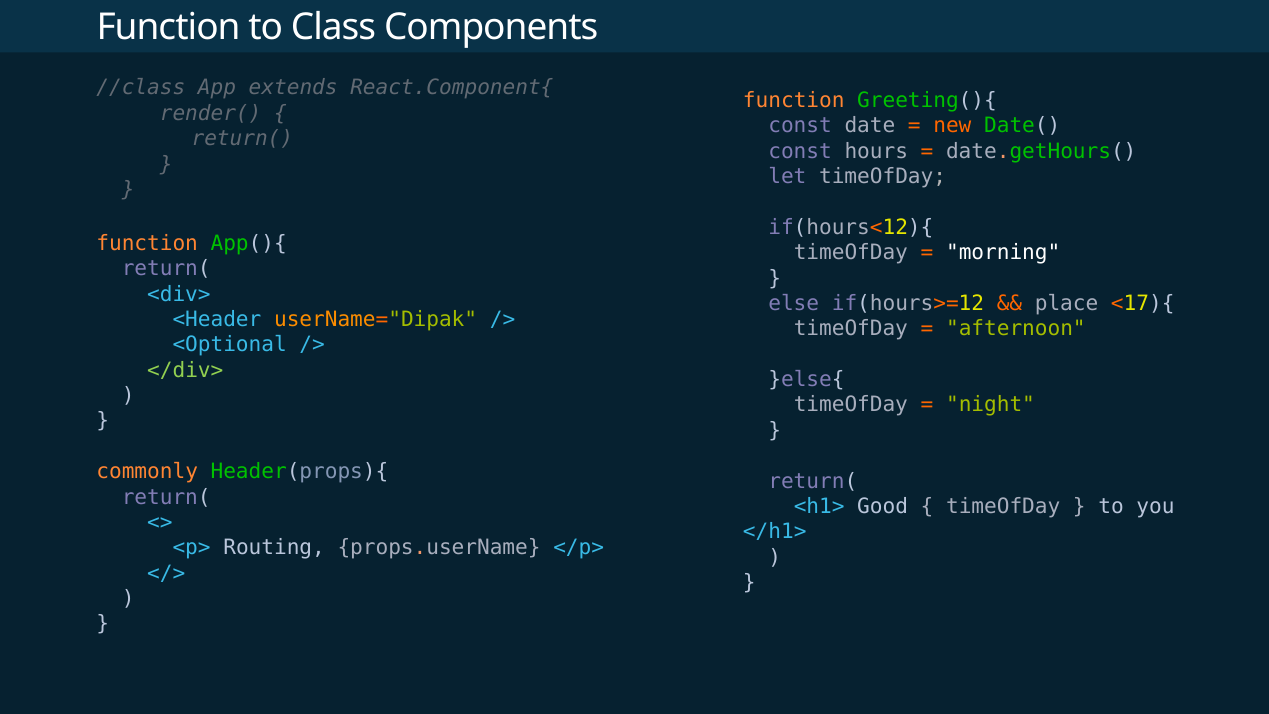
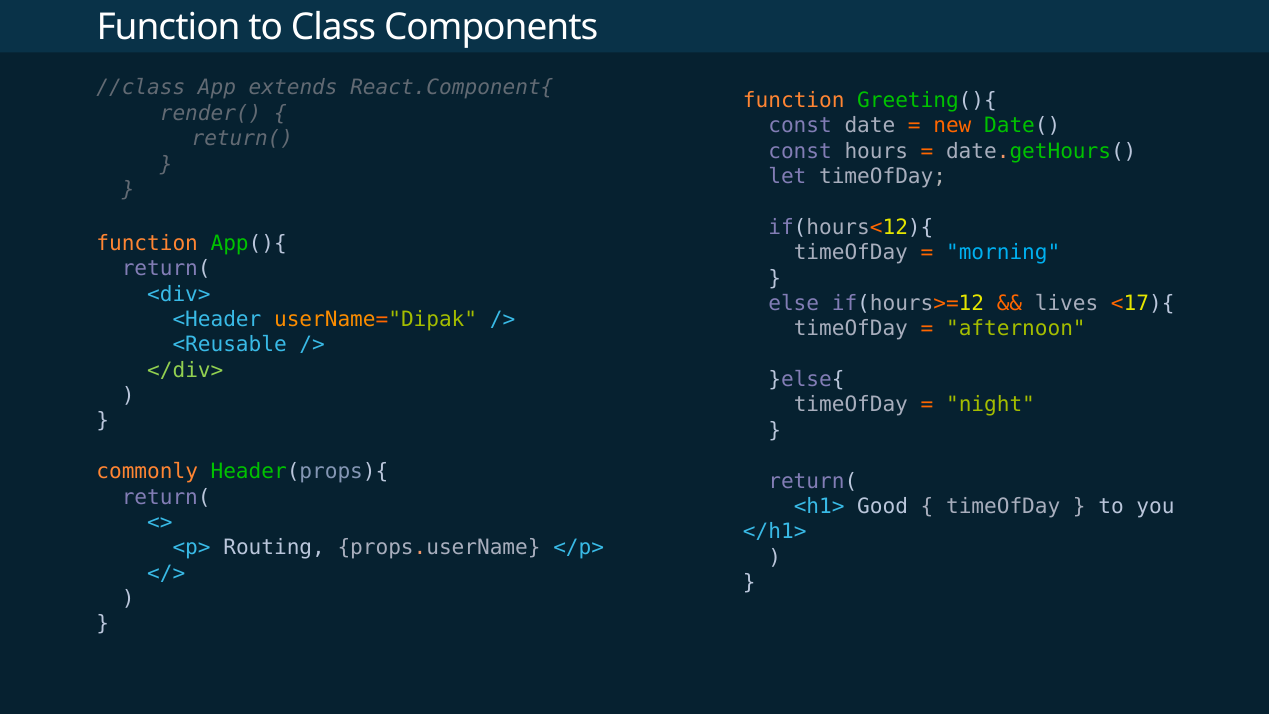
morning colour: white -> light blue
place: place -> lives
<Optional: <Optional -> <Reusable
